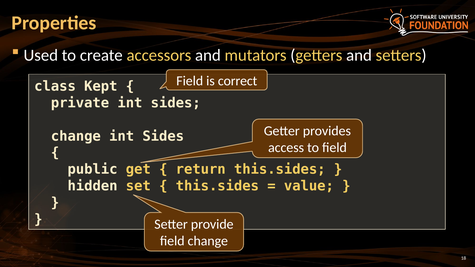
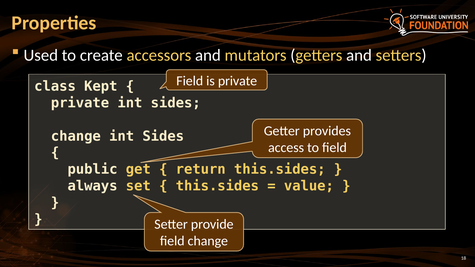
is correct: correct -> private
hidden: hidden -> always
